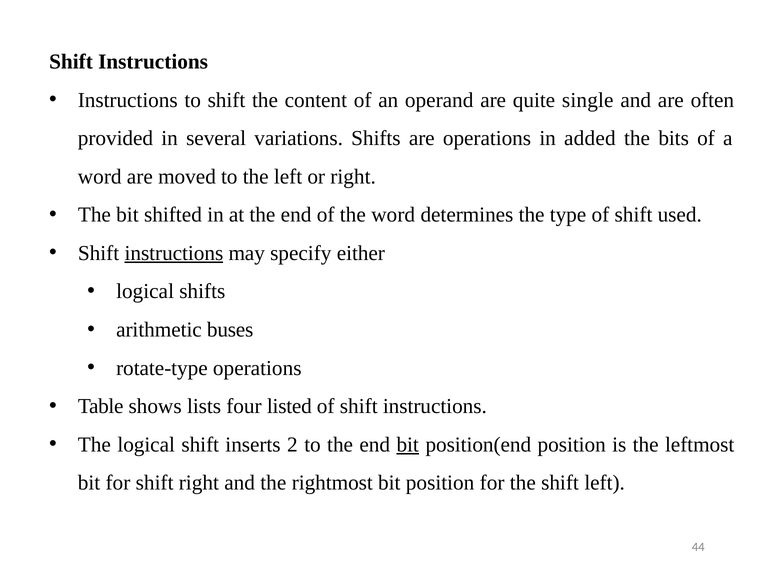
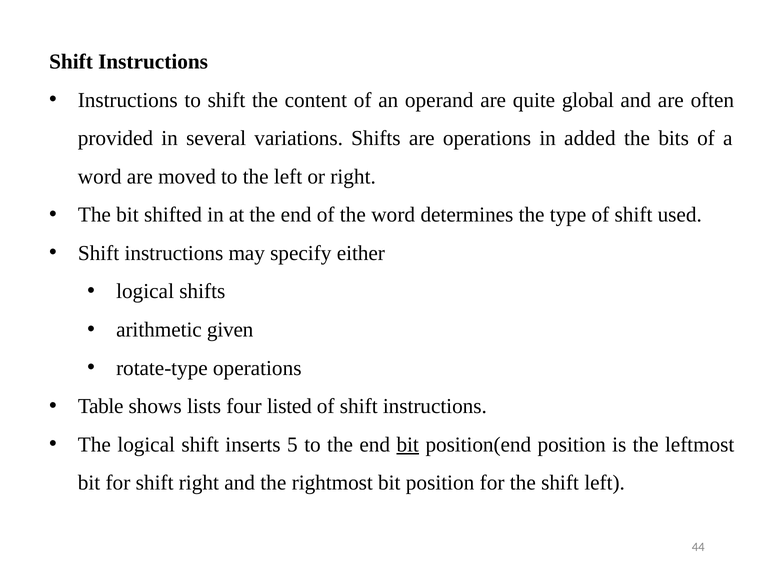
single: single -> global
instructions at (174, 253) underline: present -> none
buses: buses -> given
2: 2 -> 5
